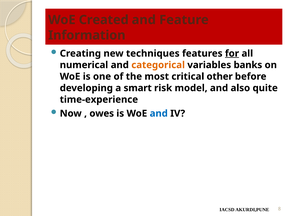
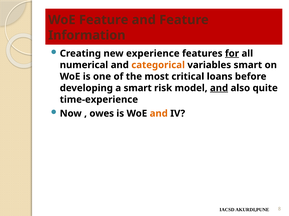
WoE Created: Created -> Feature
techniques: techniques -> experience
variables banks: banks -> smart
other: other -> loans
and at (219, 88) underline: none -> present
and at (159, 114) colour: blue -> orange
